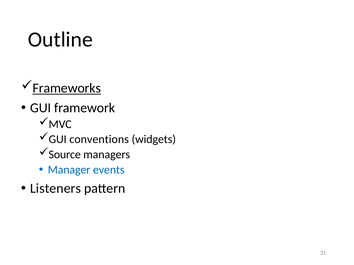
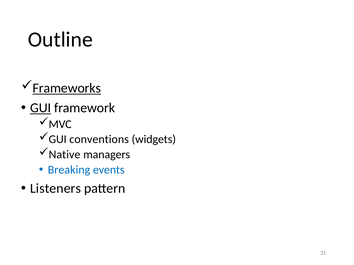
GUI at (41, 108) underline: none -> present
Source: Source -> Native
Manager: Manager -> Breaking
